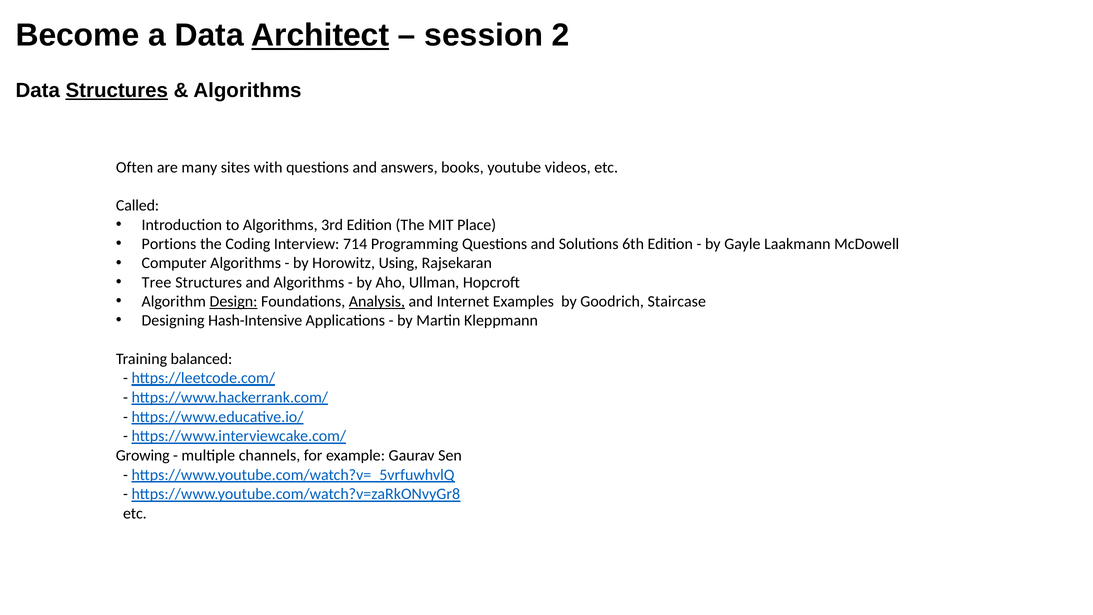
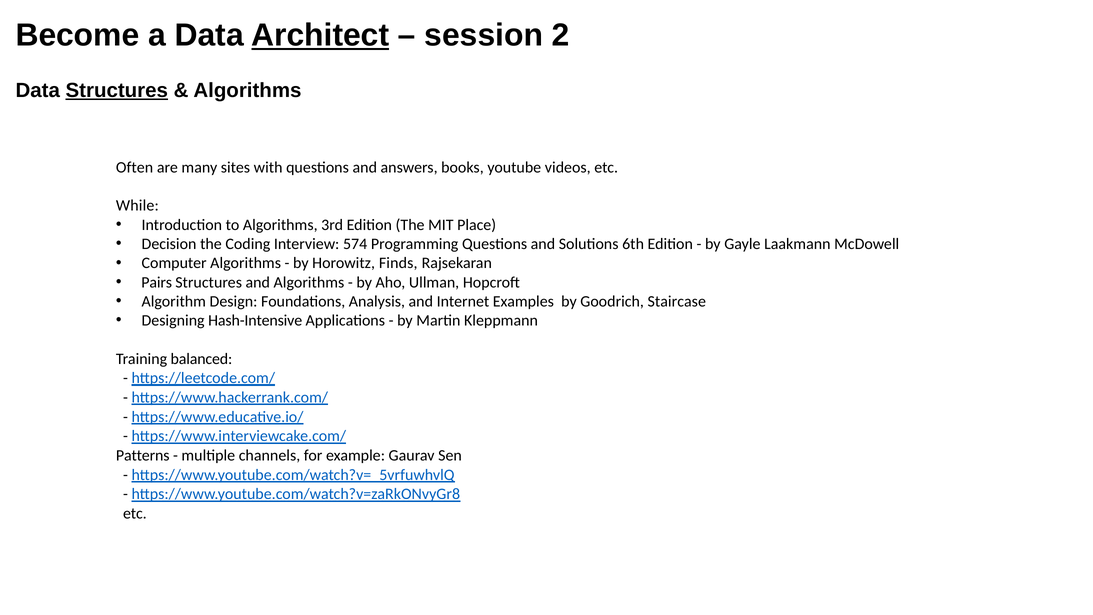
Called: Called -> While
Portions: Portions -> Decision
714: 714 -> 574
Using: Using -> Finds
Tree: Tree -> Pairs
Design underline: present -> none
Analysis underline: present -> none
Growing: Growing -> Patterns
